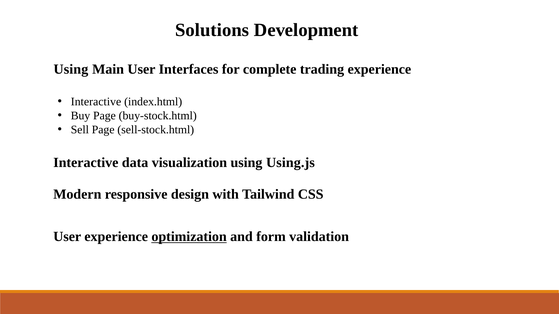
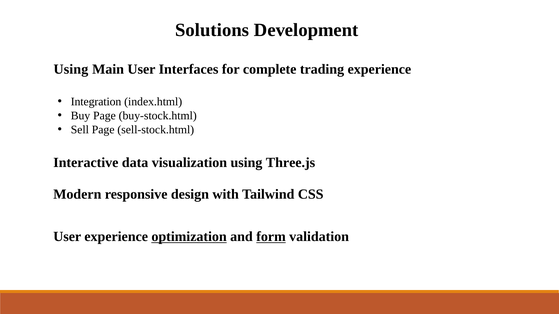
Interactive at (96, 102): Interactive -> Integration
Using.js: Using.js -> Three.js
form underline: none -> present
